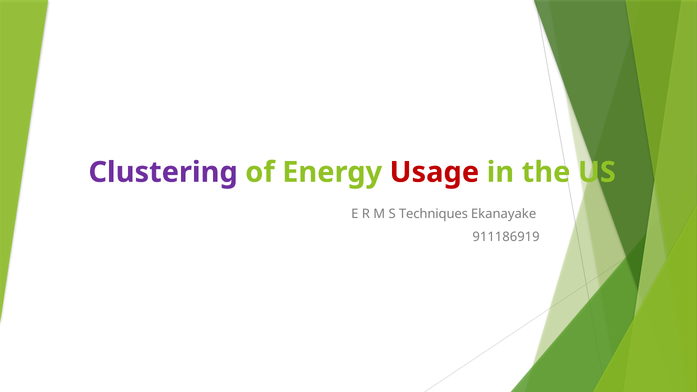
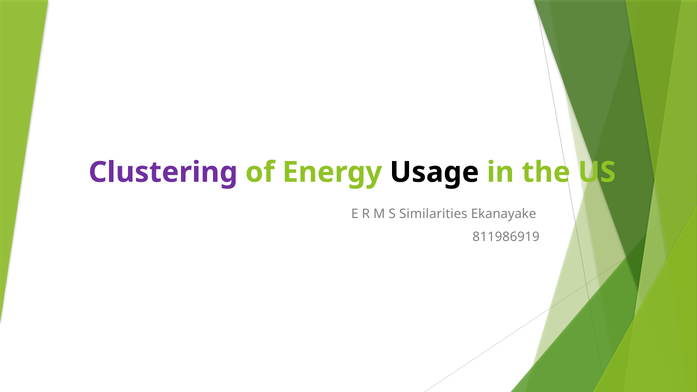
Usage colour: red -> black
Techniques: Techniques -> Similarities
911186919: 911186919 -> 811986919
